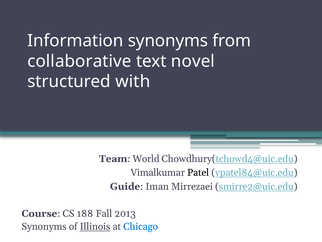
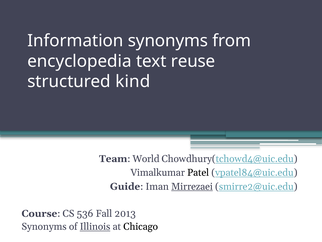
collaborative: collaborative -> encyclopedia
novel: novel -> reuse
with: with -> kind
Mirrezaei underline: none -> present
188: 188 -> 536
Chicago colour: blue -> black
